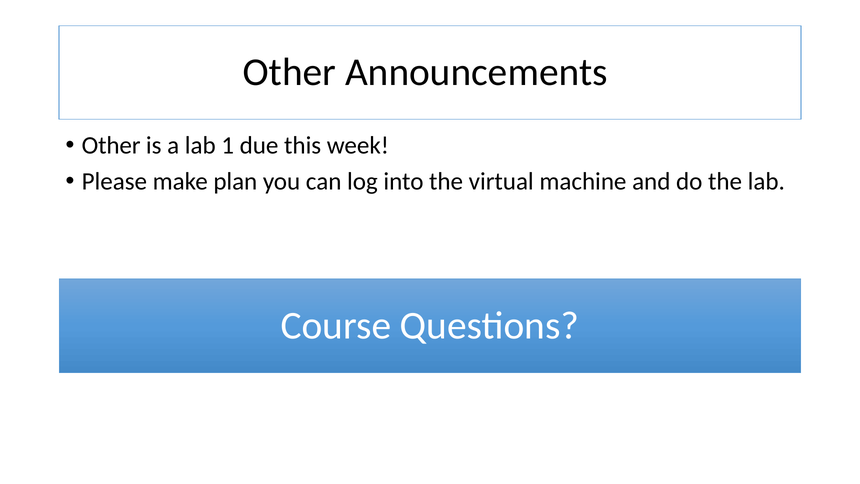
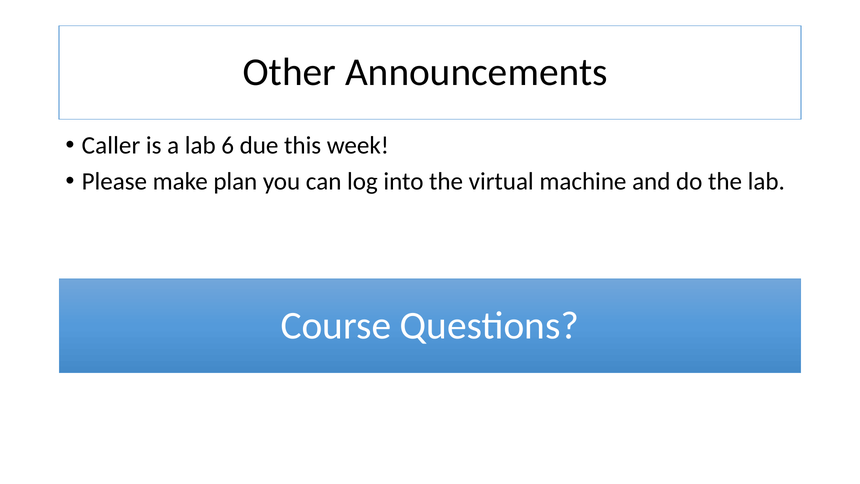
Other at (111, 145): Other -> Caller
1: 1 -> 6
